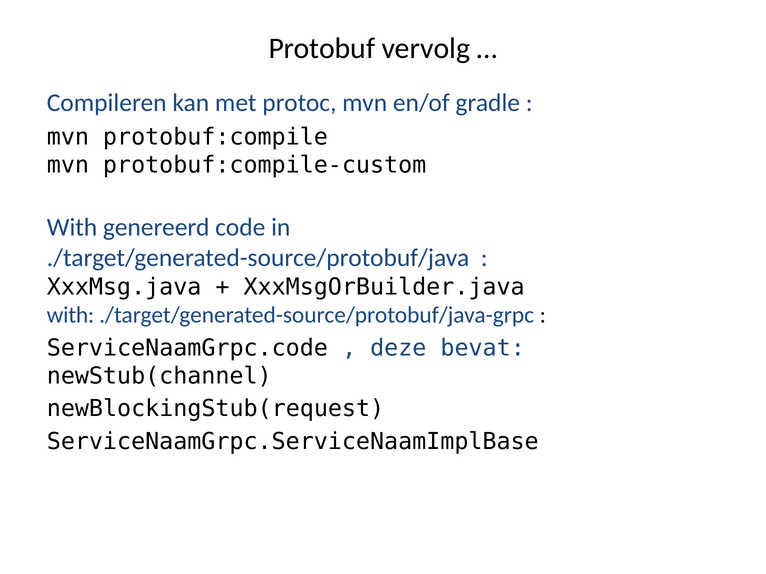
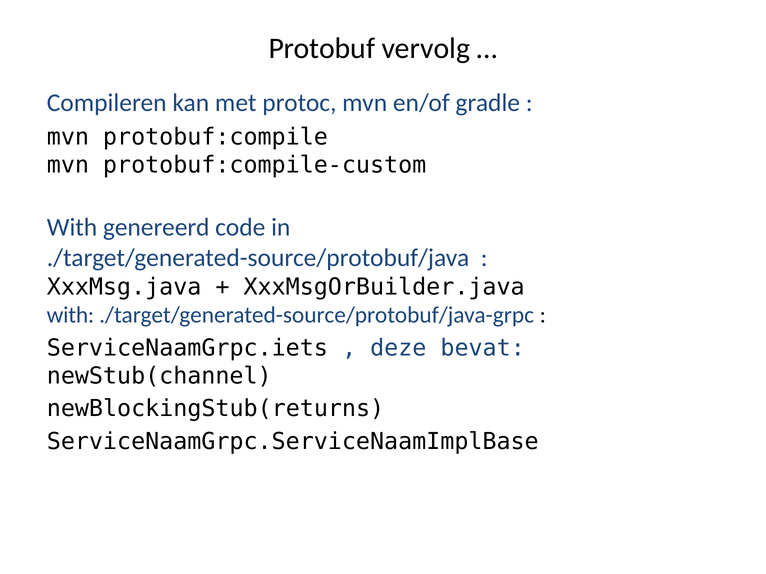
ServiceNaamGrpc.code: ServiceNaamGrpc.code -> ServiceNaamGrpc.iets
newBlockingStub(request: newBlockingStub(request -> newBlockingStub(returns
